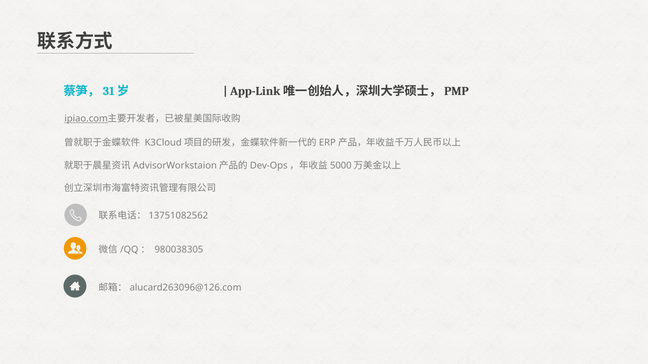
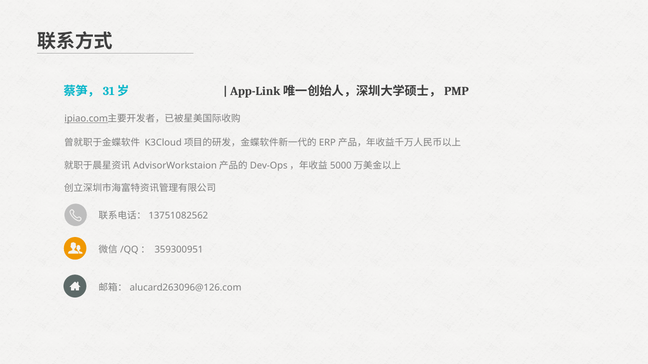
980038305: 980038305 -> 359300951
